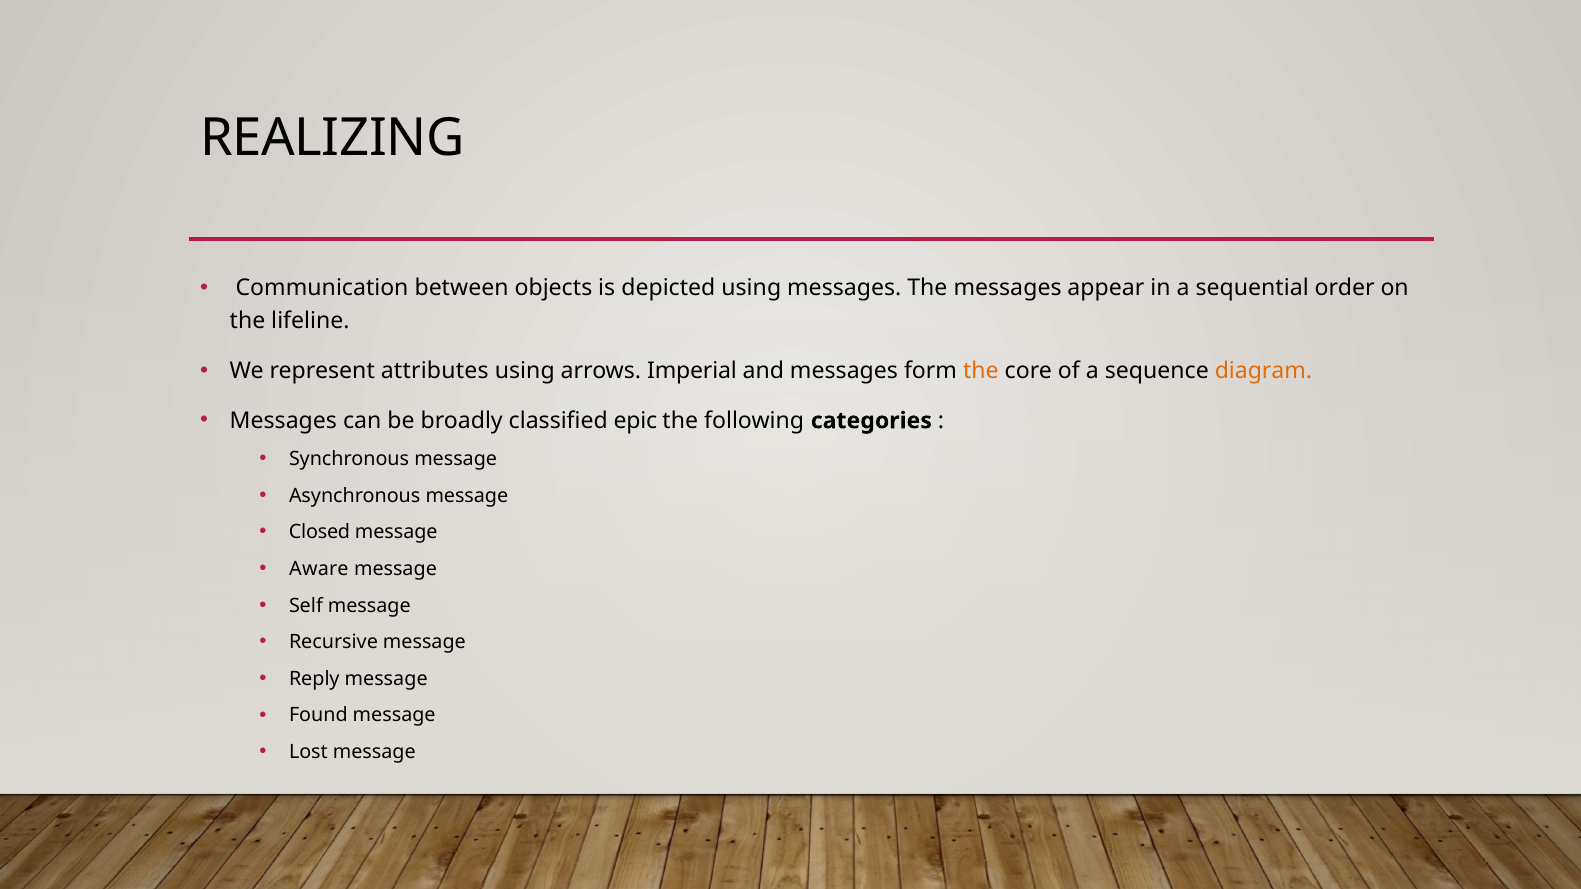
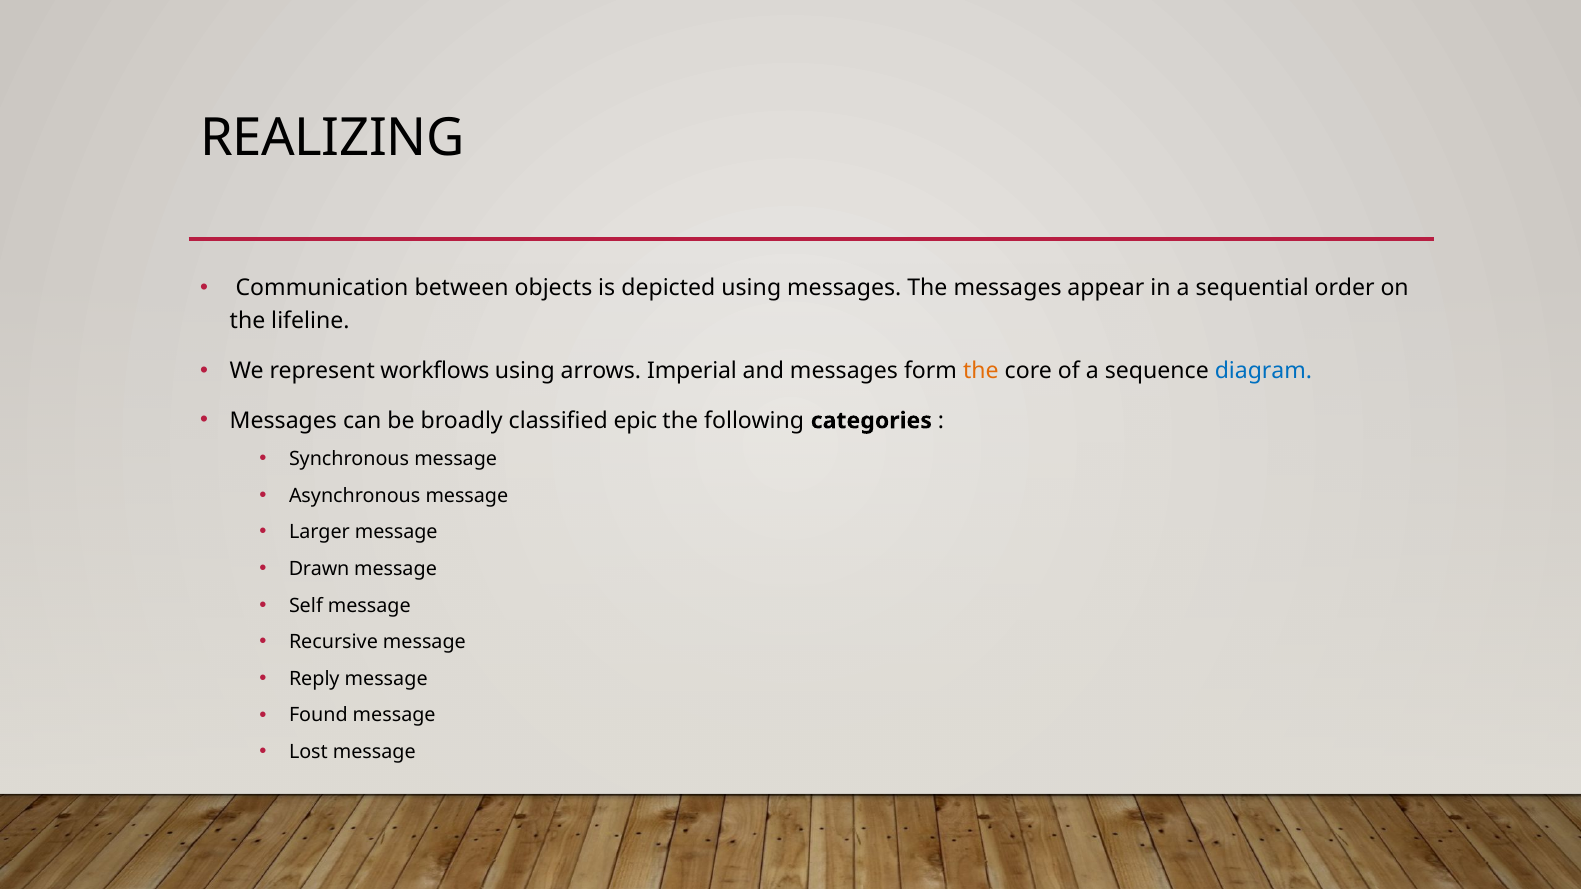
attributes: attributes -> workflows
diagram colour: orange -> blue
Closed: Closed -> Larger
Aware: Aware -> Drawn
